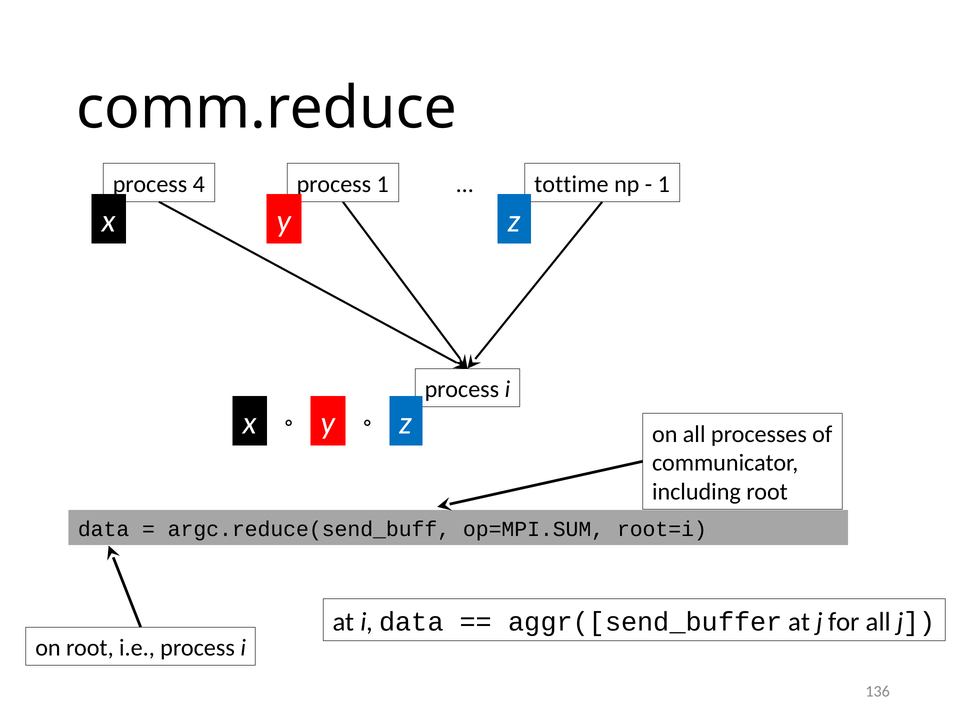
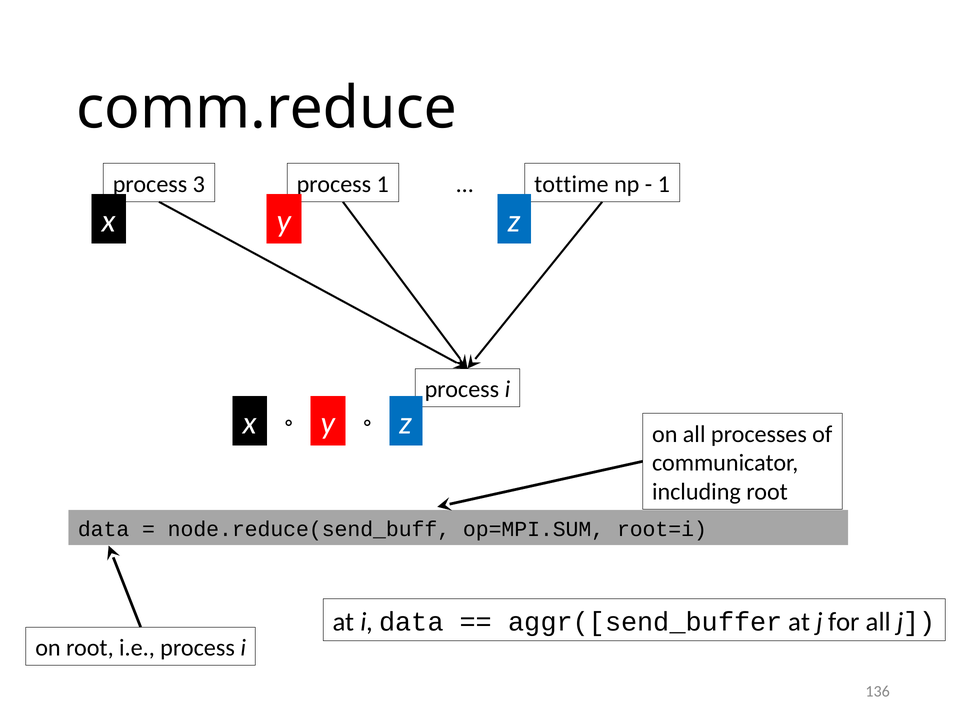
4: 4 -> 3
argc.reduce(send_buff: argc.reduce(send_buff -> node.reduce(send_buff
